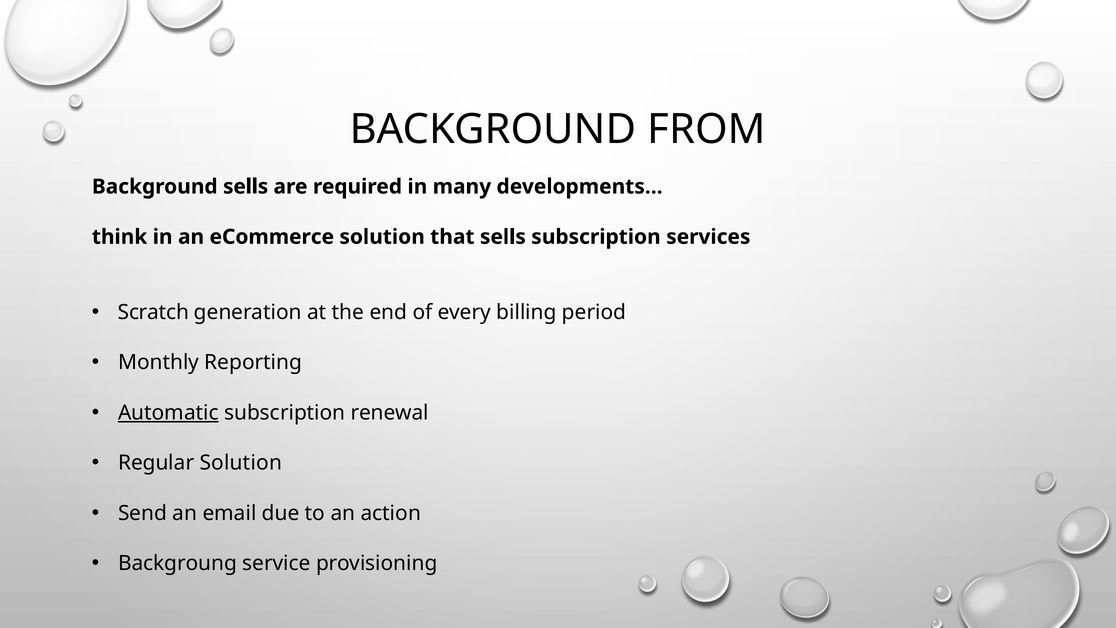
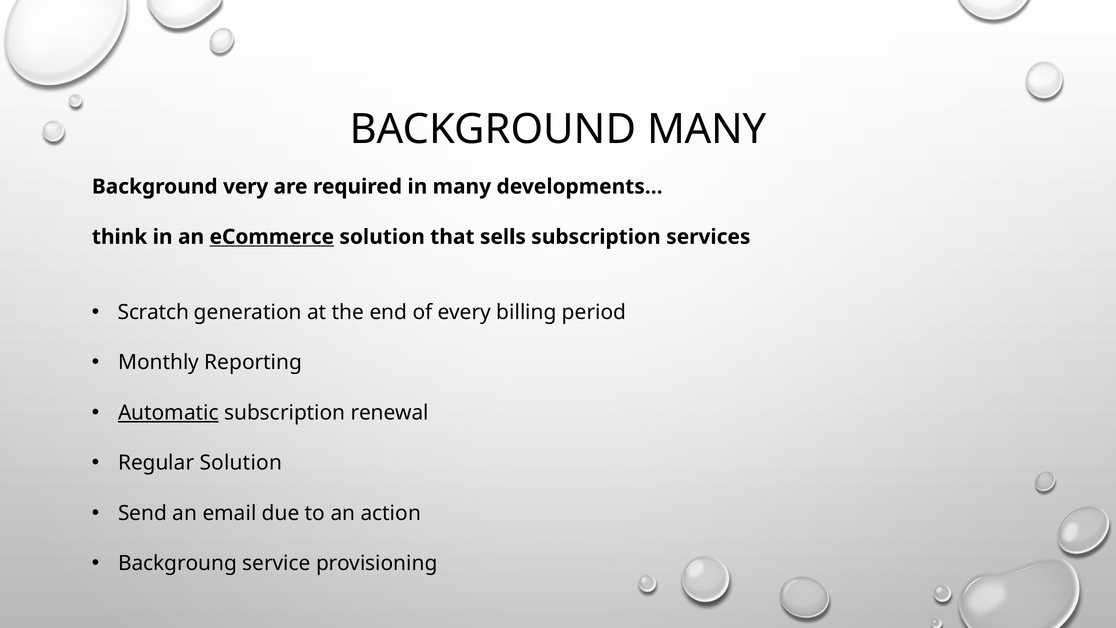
BACKGROUND FROM: FROM -> MANY
Background sells: sells -> very
eCommerce underline: none -> present
